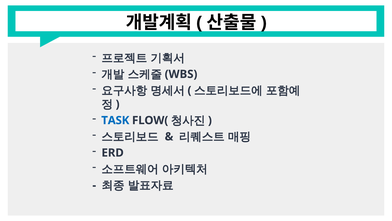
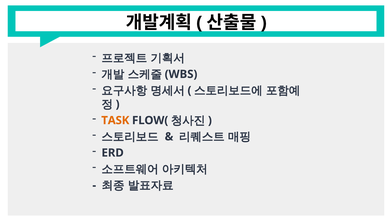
TASK colour: blue -> orange
